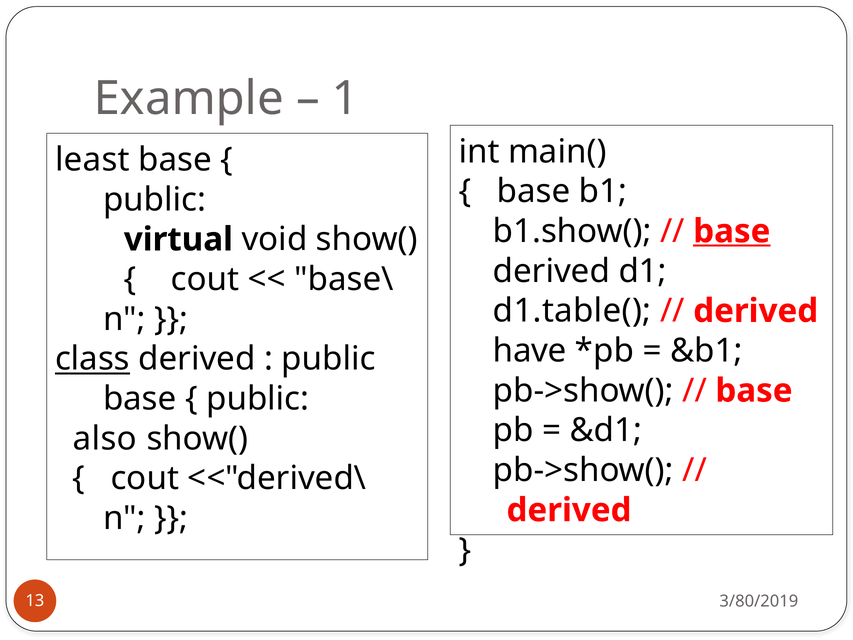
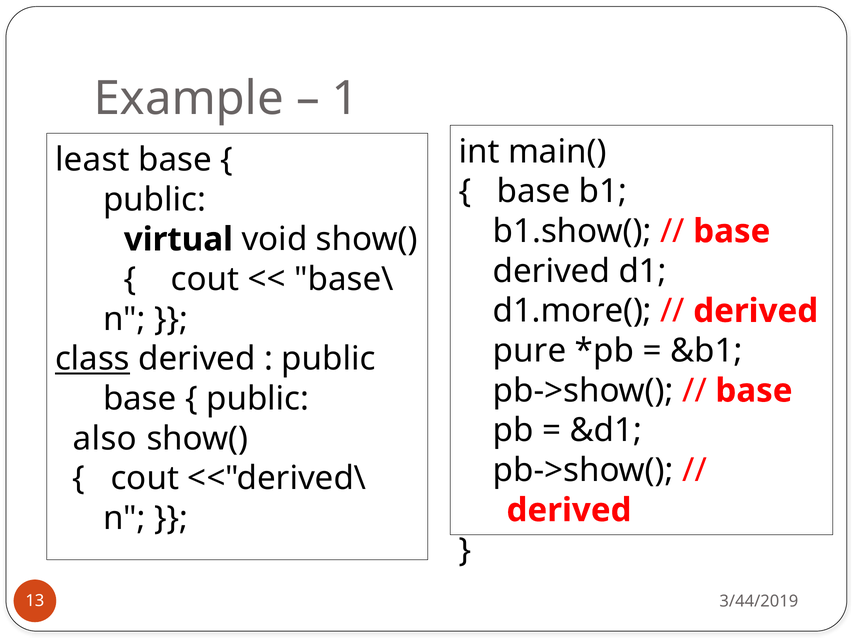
base at (732, 231) underline: present -> none
d1.table(: d1.table( -> d1.more(
have: have -> pure
3/80/2019: 3/80/2019 -> 3/44/2019
